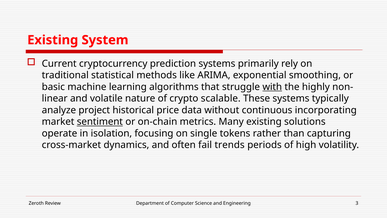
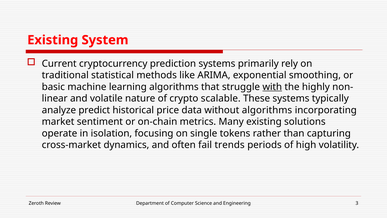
project: project -> predict
without continuous: continuous -> algorithms
sentiment underline: present -> none
